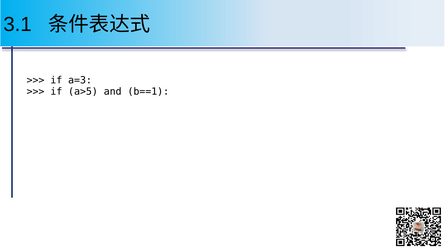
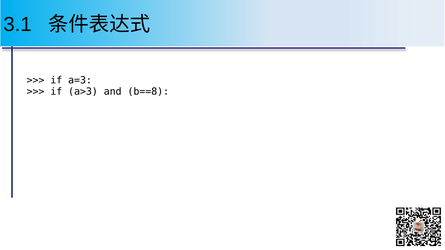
a>5: a>5 -> a>3
b==1: b==1 -> b==8
